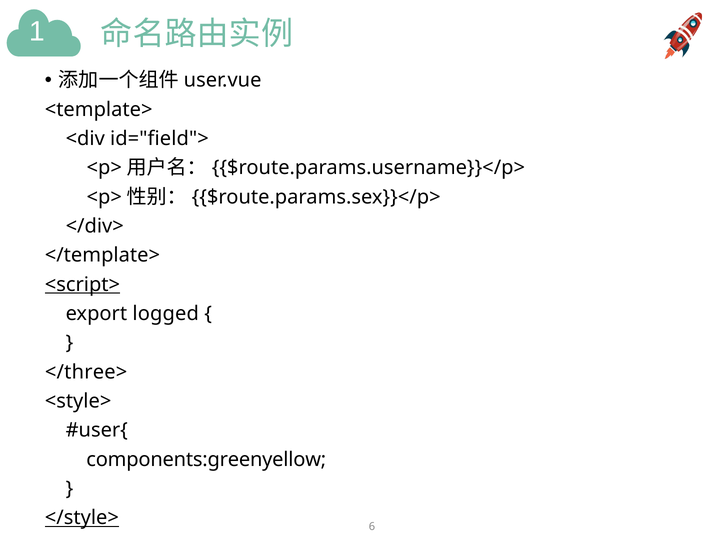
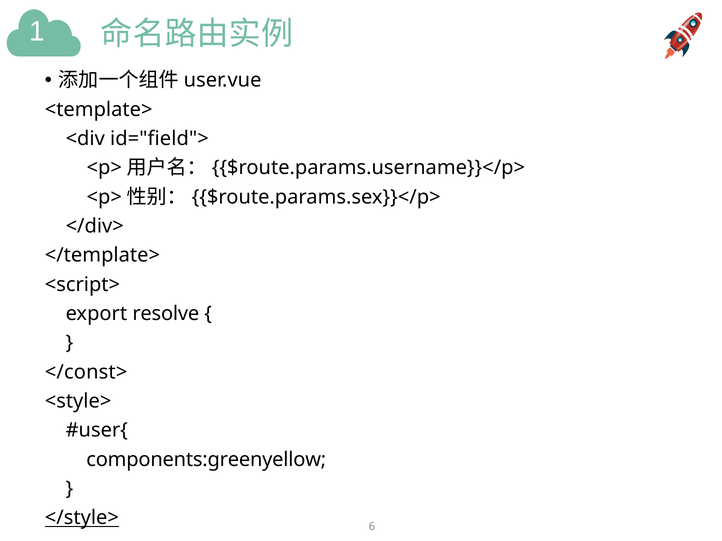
<script> underline: present -> none
logged: logged -> resolve
</three>: </three> -> </const>
